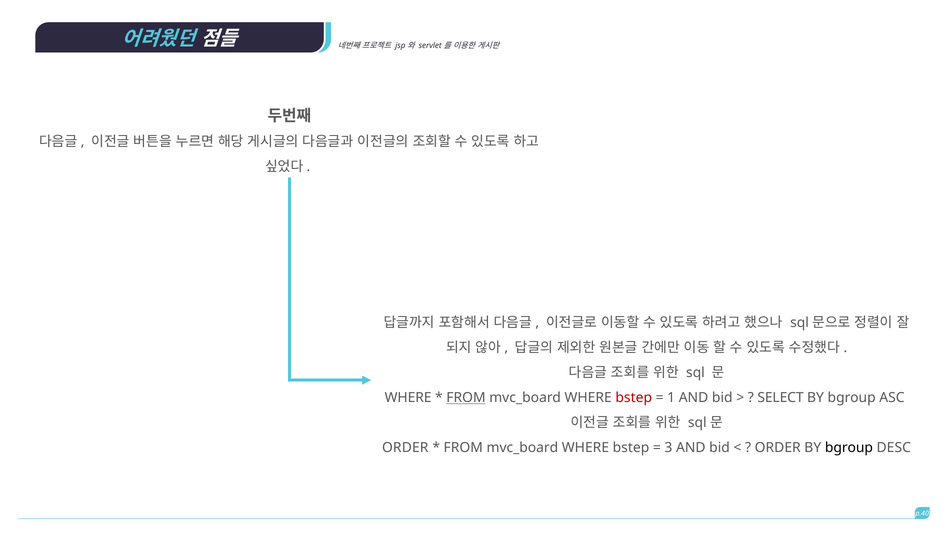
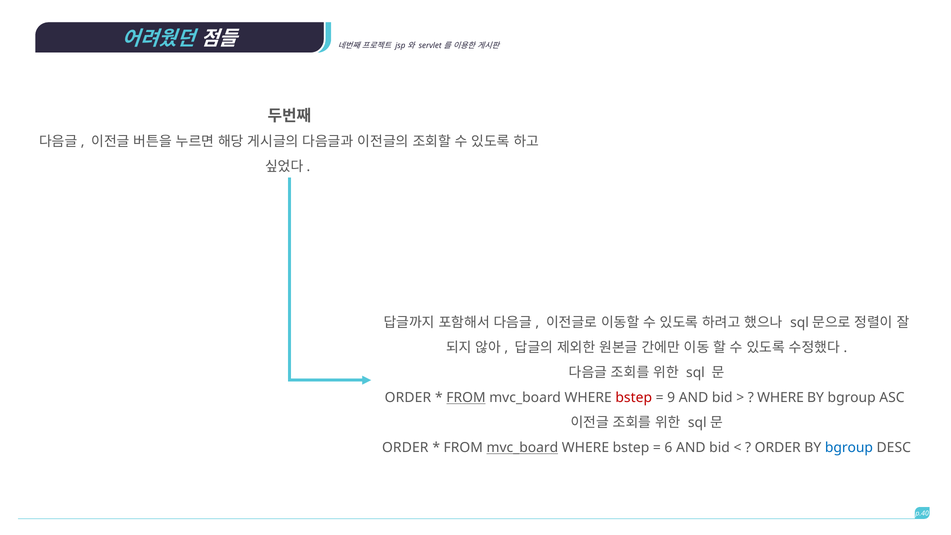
WHERE at (408, 398): WHERE -> ORDER
1: 1 -> 9
SELECT at (780, 398): SELECT -> WHERE
mvc_board at (522, 448) underline: none -> present
3: 3 -> 6
bgroup at (849, 448) colour: black -> blue
